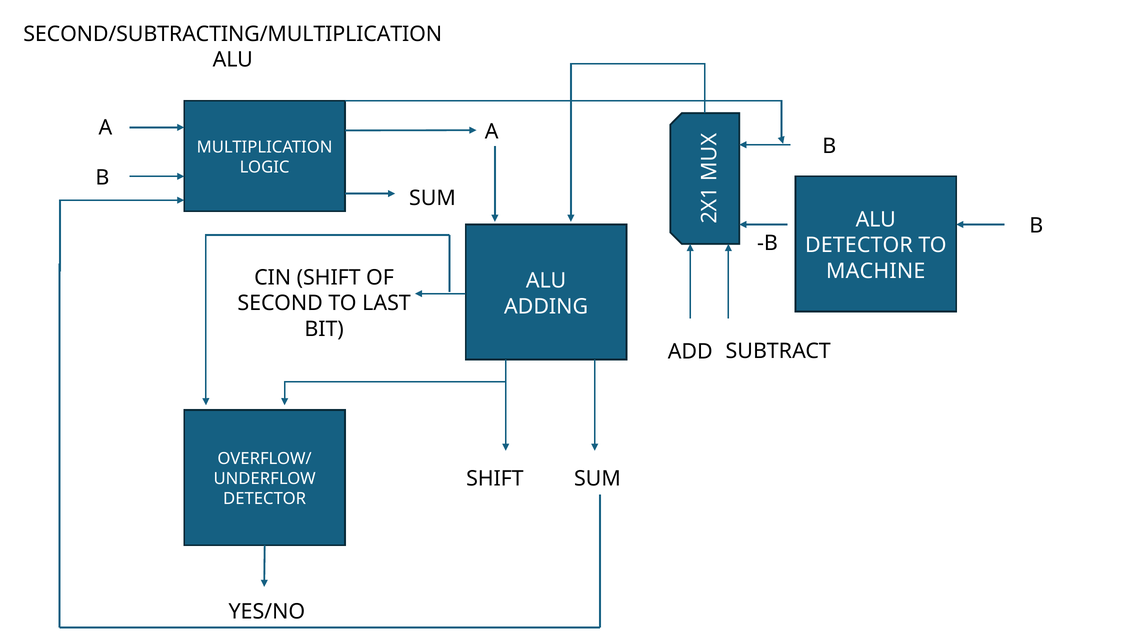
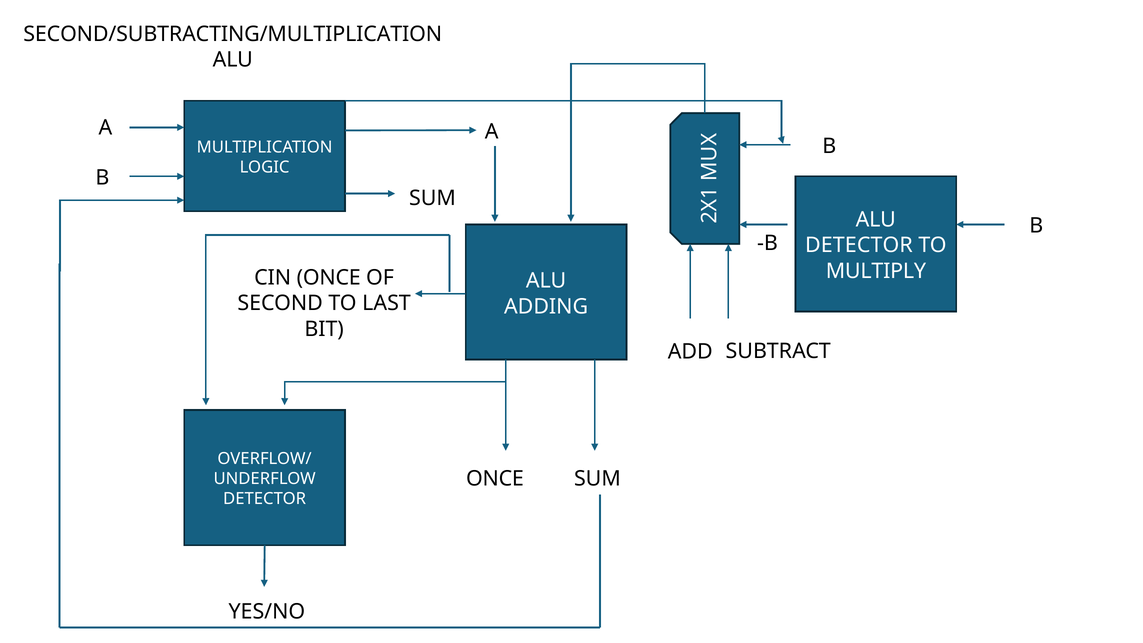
MACHINE: MACHINE -> MULTIPLY
CIN SHIFT: SHIFT -> ONCE
SHIFT at (495, 479): SHIFT -> ONCE
